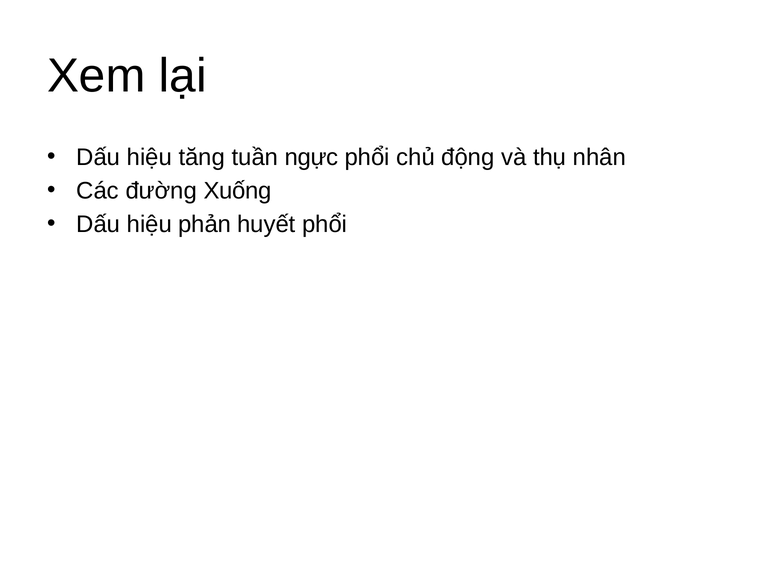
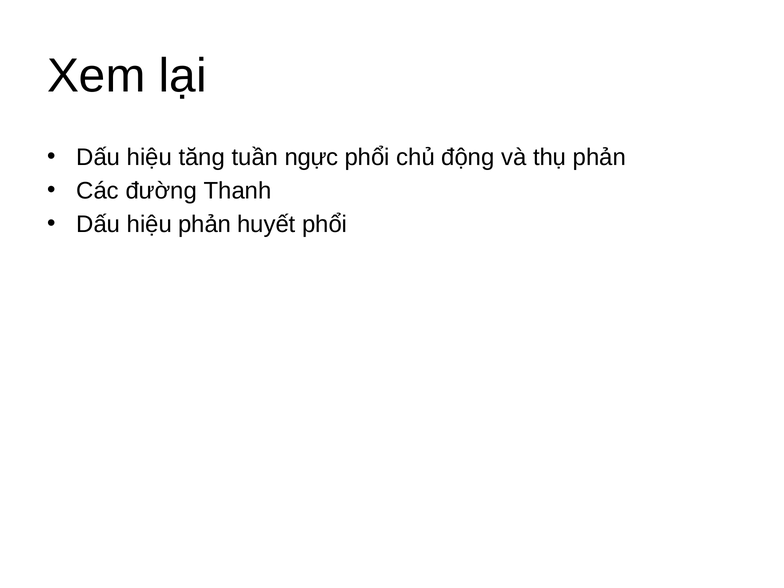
thụ nhân: nhân -> phản
Xuống: Xuống -> Thanh
